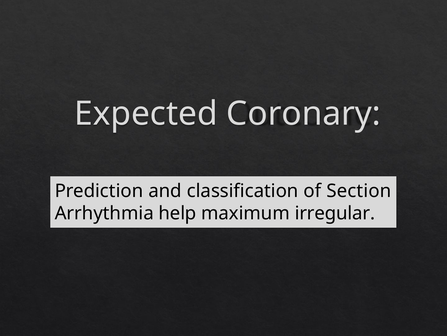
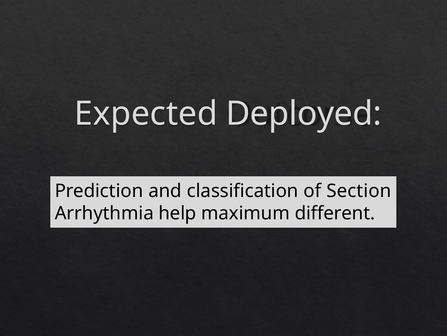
Coronary: Coronary -> Deployed
irregular: irregular -> different
